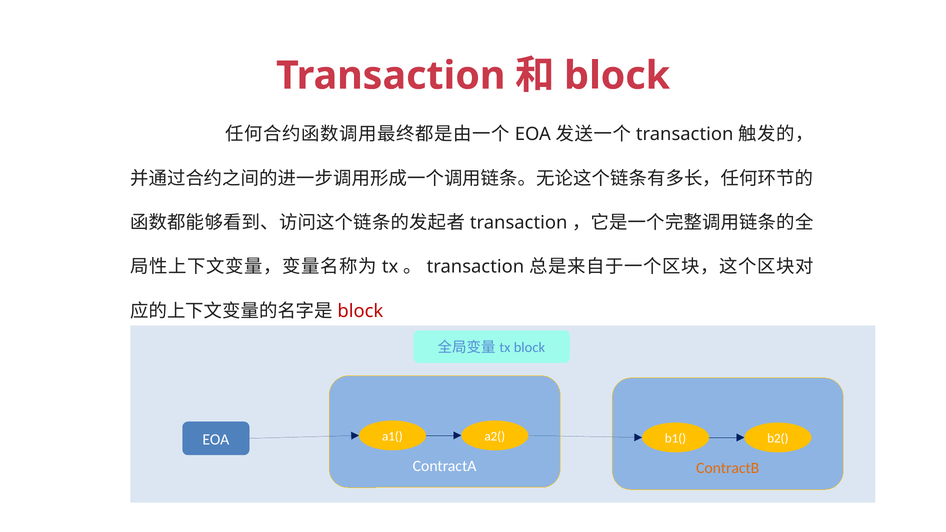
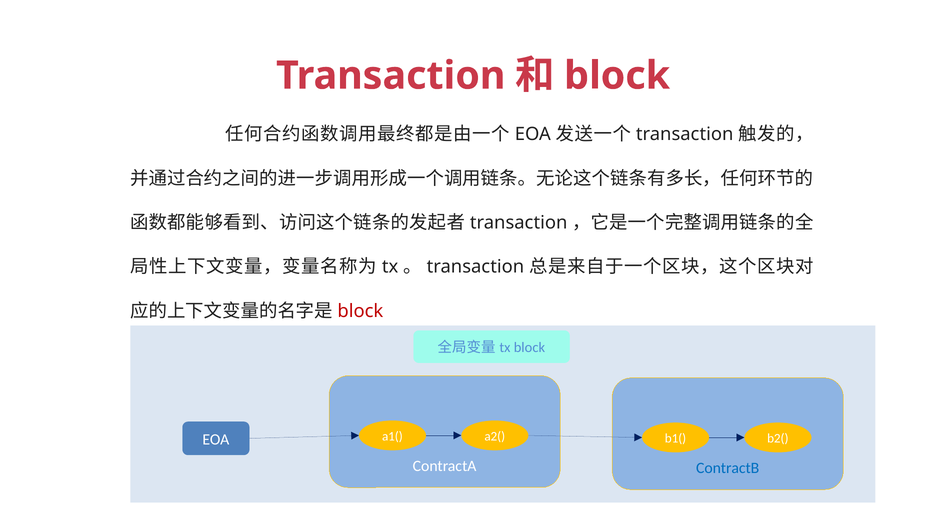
ContractB colour: orange -> blue
